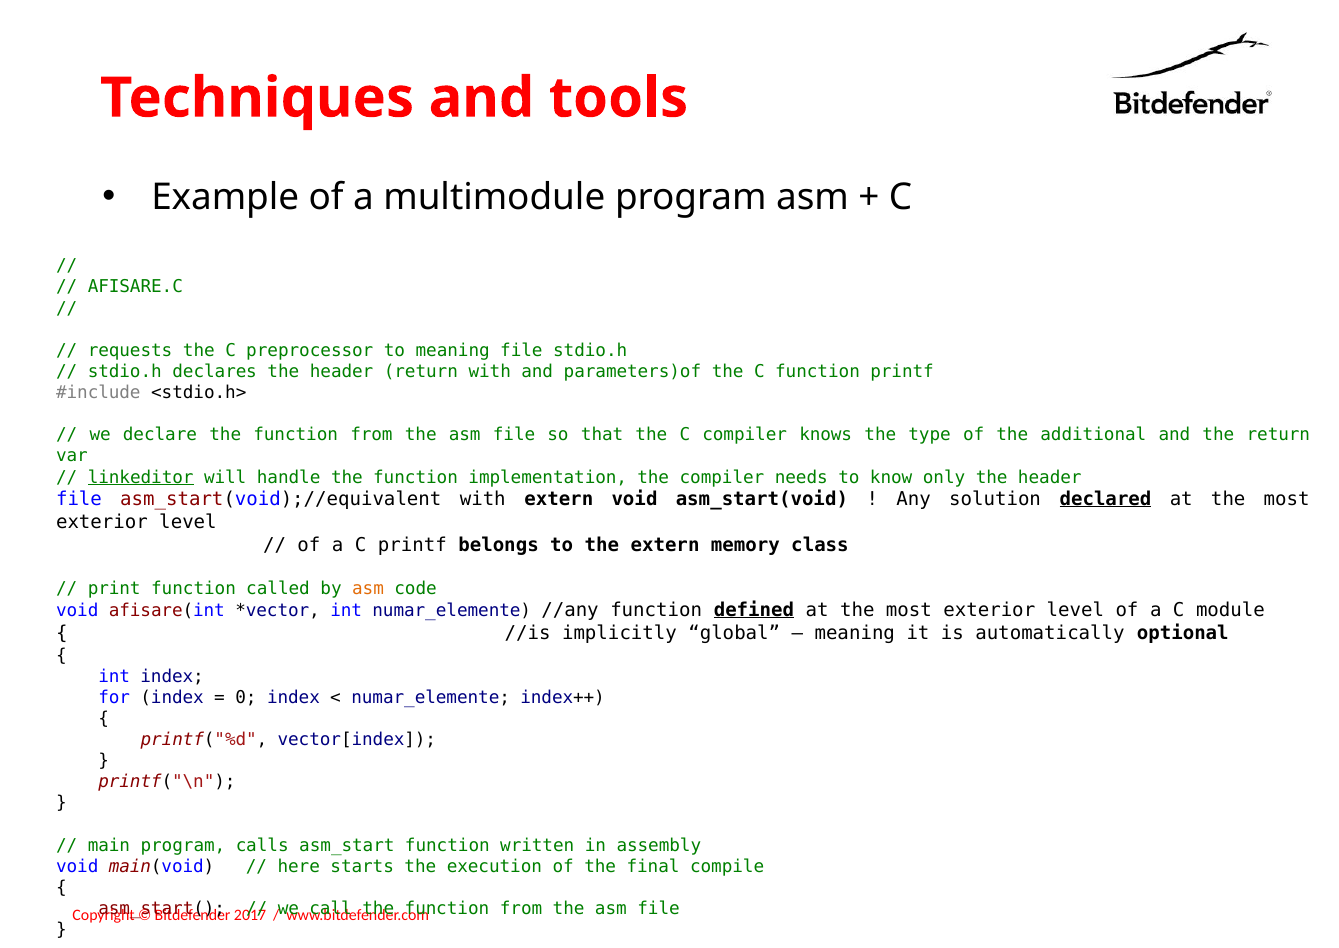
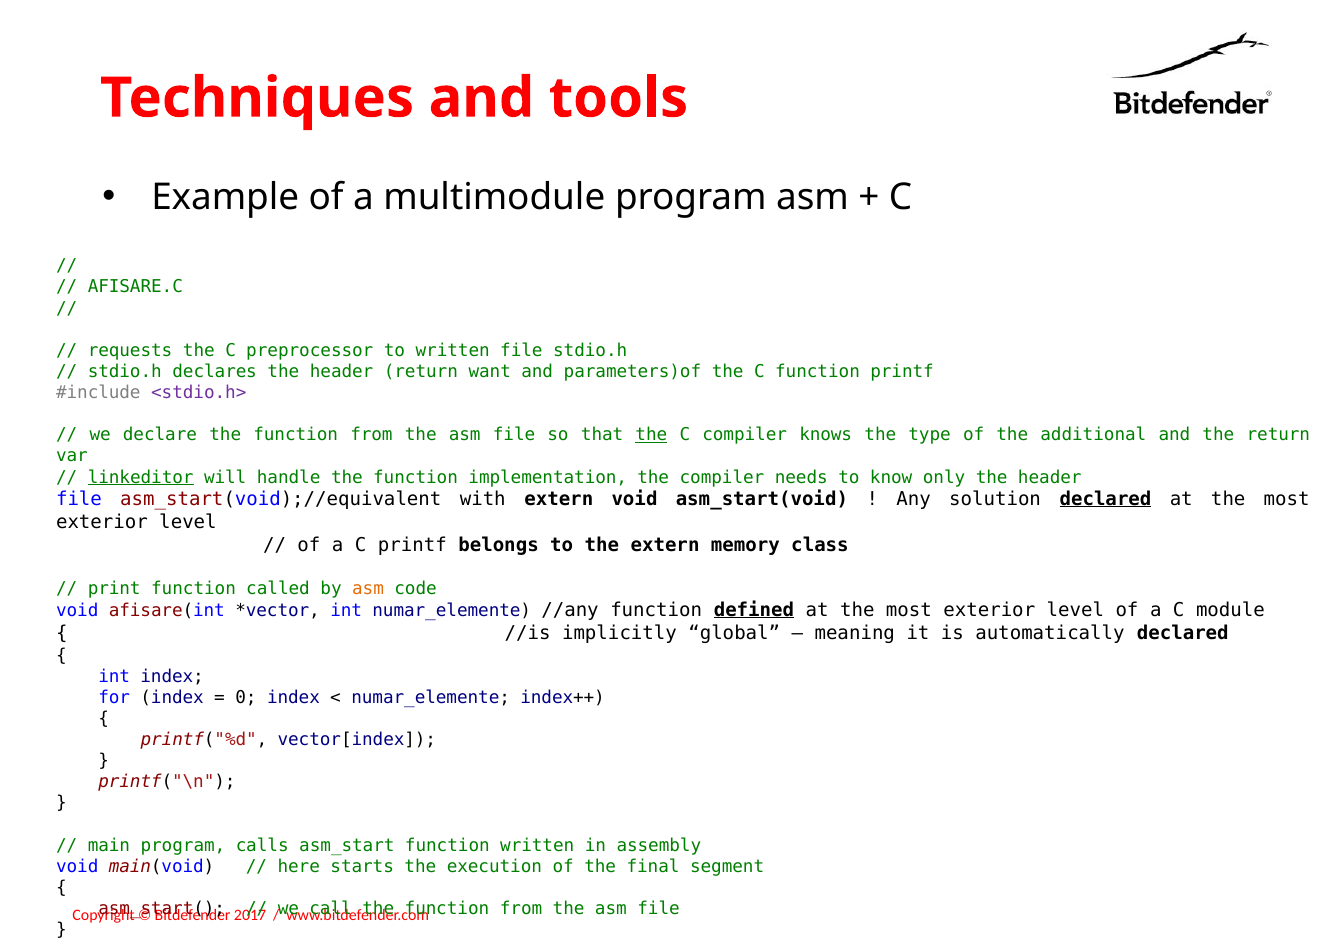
to meaning: meaning -> written
return with: with -> want
<stdio.h> colour: black -> purple
the at (651, 435) underline: none -> present
automatically optional: optional -> declared
compile: compile -> segment
